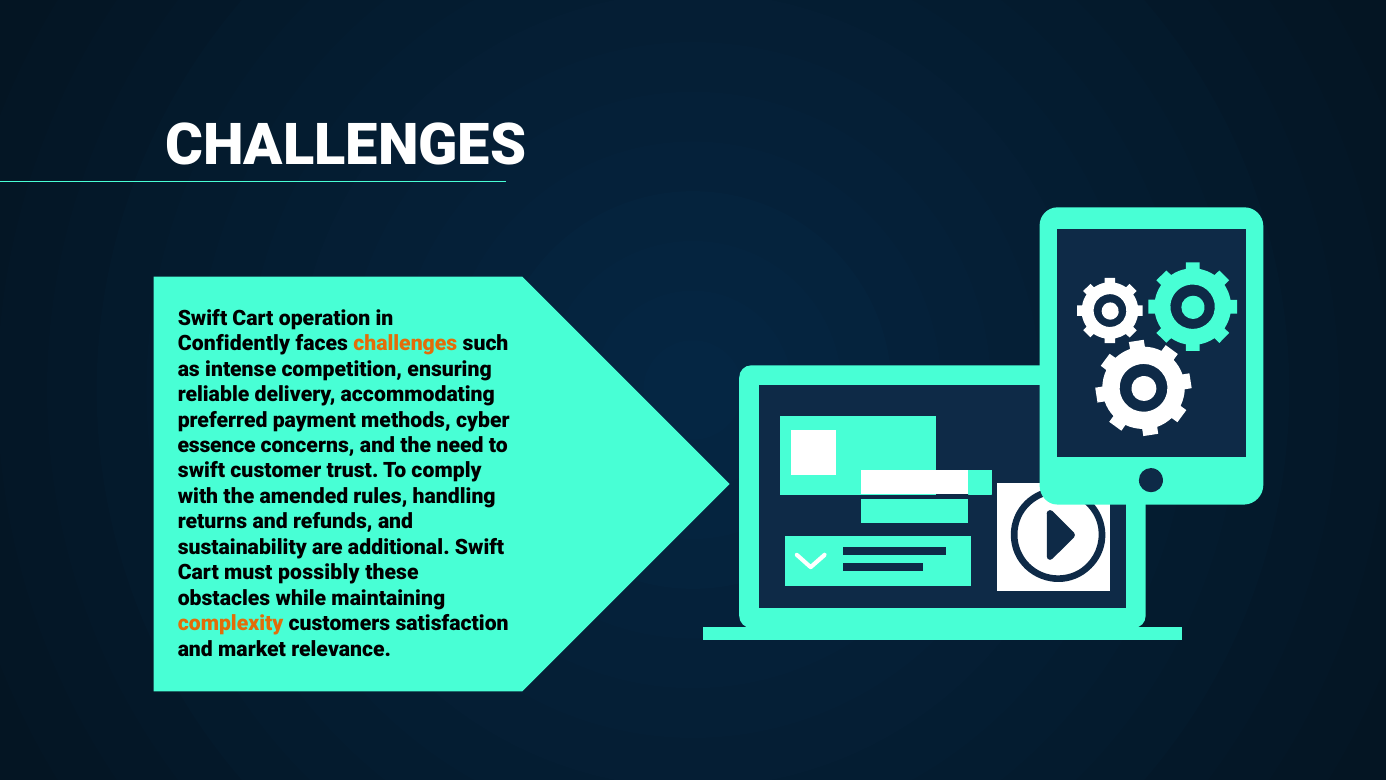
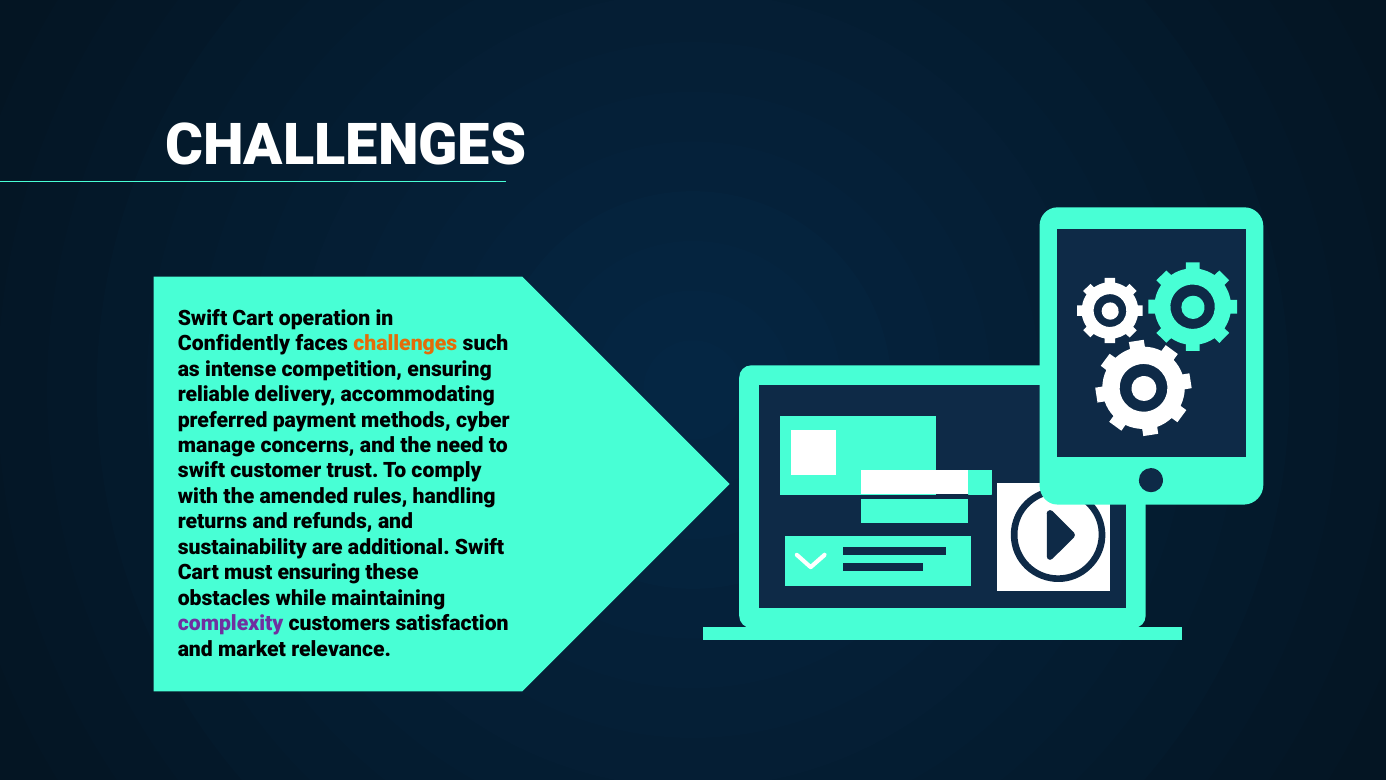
essence: essence -> manage
must possibly: possibly -> ensuring
complexity colour: orange -> purple
